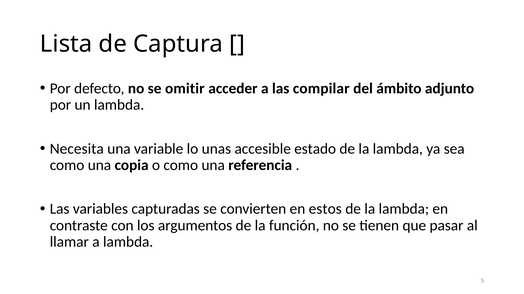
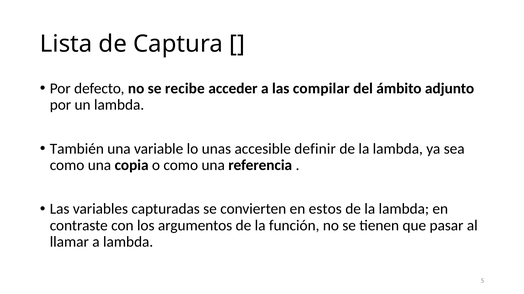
omitir: omitir -> recibe
Necesita: Necesita -> También
estado: estado -> definir
